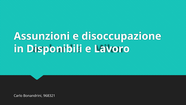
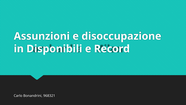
Lavoro: Lavoro -> Record
